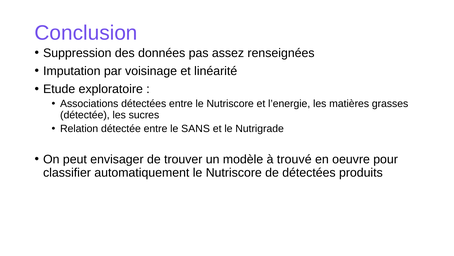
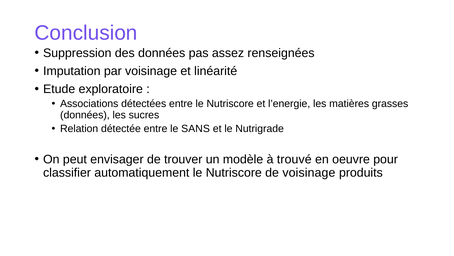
détectée at (85, 115): détectée -> données
de détectées: détectées -> voisinage
